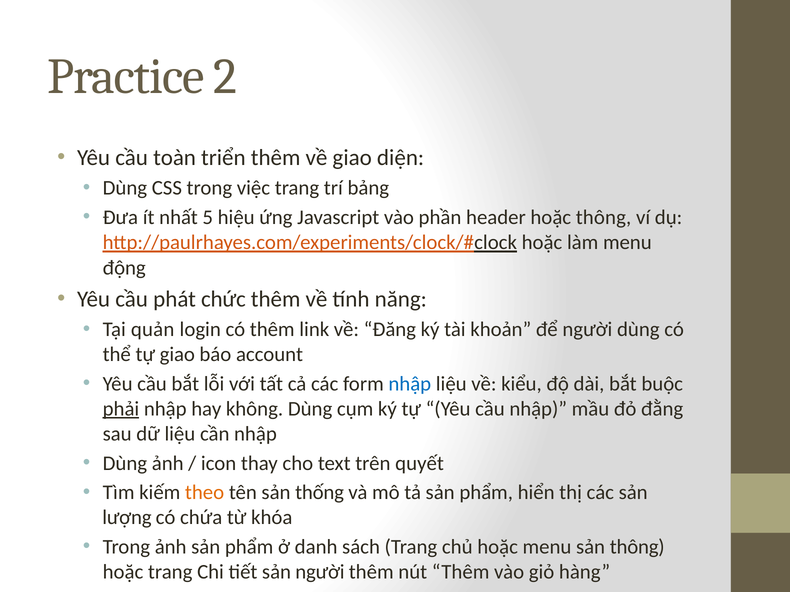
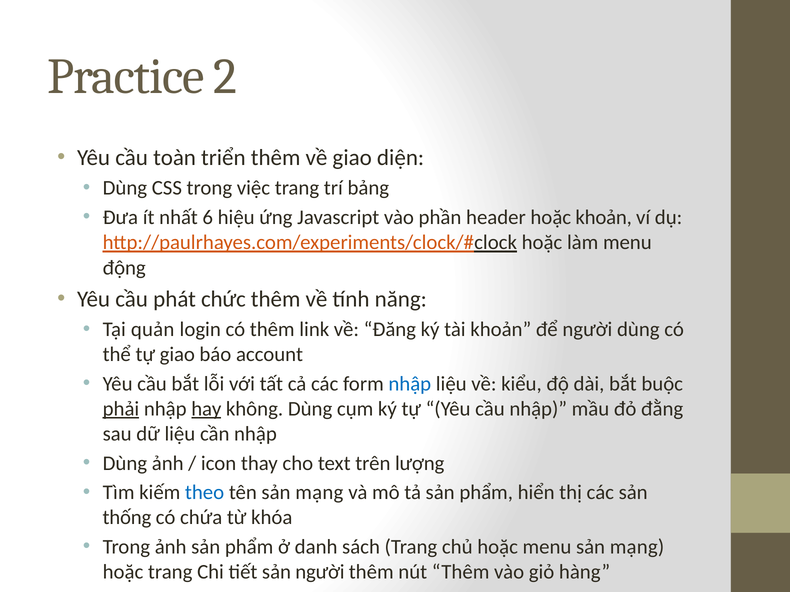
5: 5 -> 6
hoặc thông: thông -> khoản
hay underline: none -> present
quyết: quyết -> lượng
theo colour: orange -> blue
tên sản thống: thống -> mạng
lượng: lượng -> thống
menu sản thông: thông -> mạng
